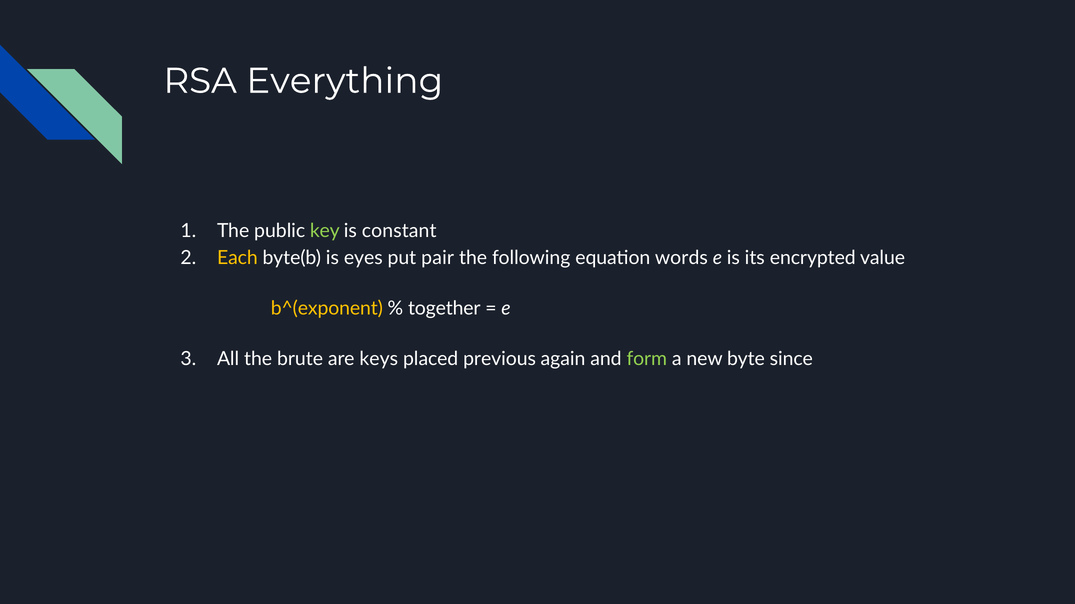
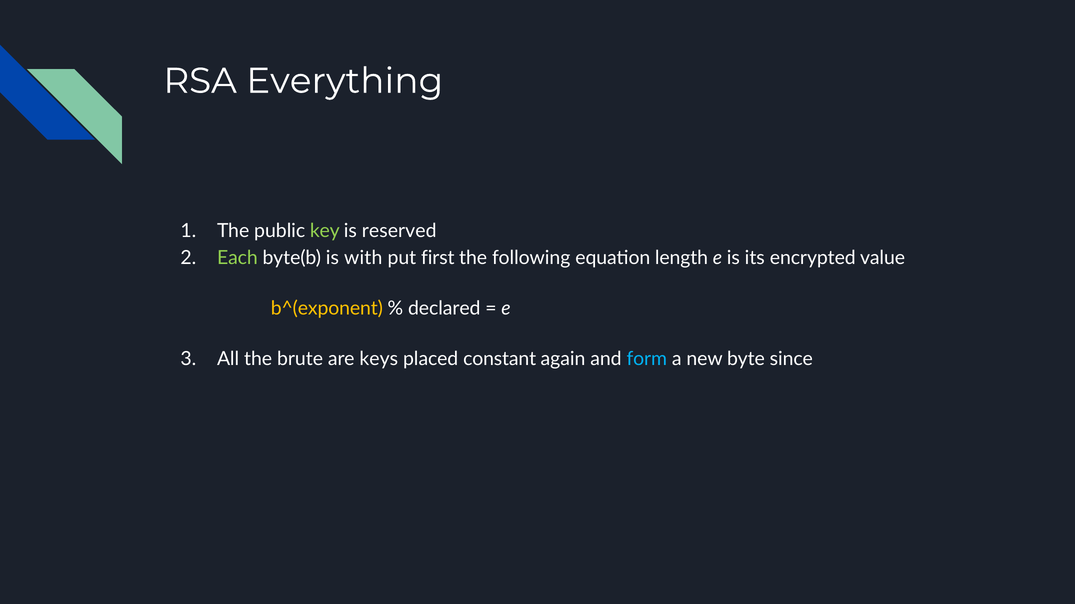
constant: constant -> reserved
Each colour: yellow -> light green
eyes: eyes -> with
pair: pair -> first
words: words -> length
together: together -> declared
previous: previous -> constant
form colour: light green -> light blue
